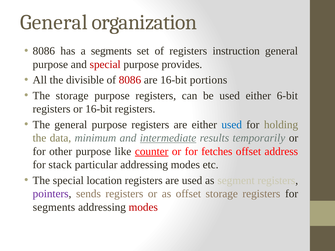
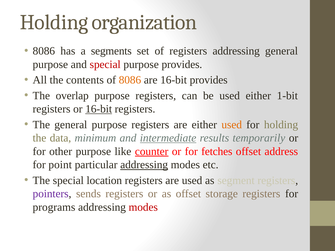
General at (54, 22): General -> Holding
registers instruction: instruction -> addressing
divisible: divisible -> contents
8086 at (130, 80) colour: red -> orange
16-bit portions: portions -> provides
The storage: storage -> overlap
6-bit: 6-bit -> 1-bit
16-bit at (99, 109) underline: none -> present
used at (232, 125) colour: blue -> orange
stack: stack -> point
addressing at (144, 165) underline: none -> present
segments at (54, 207): segments -> programs
